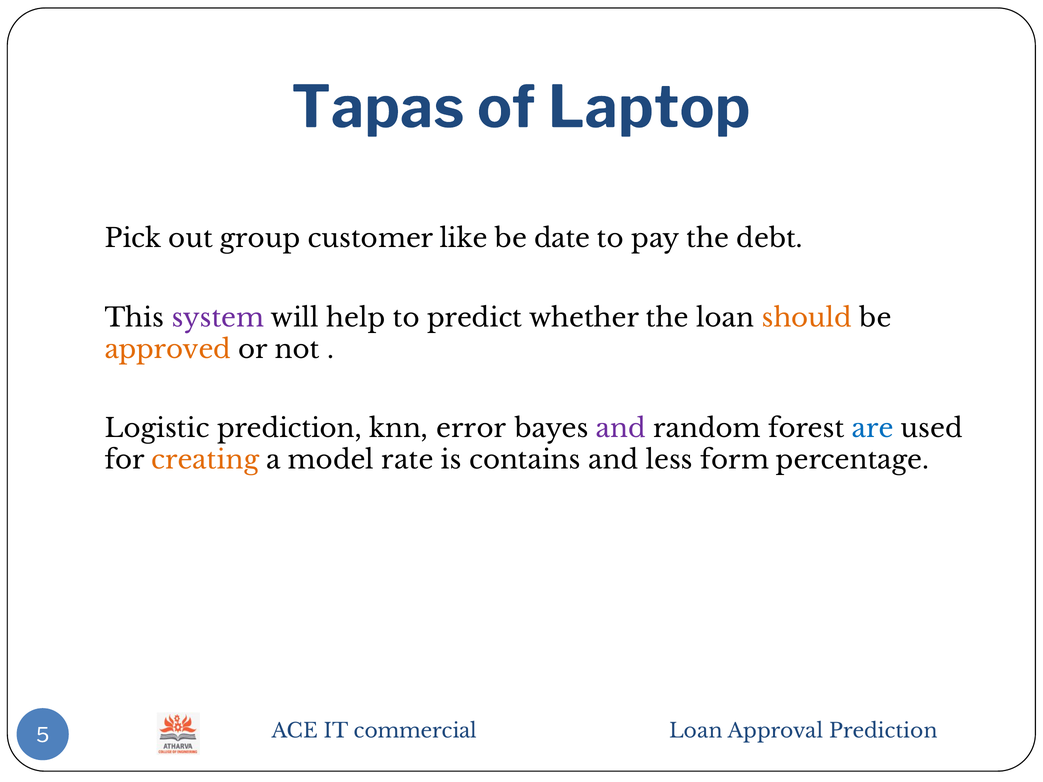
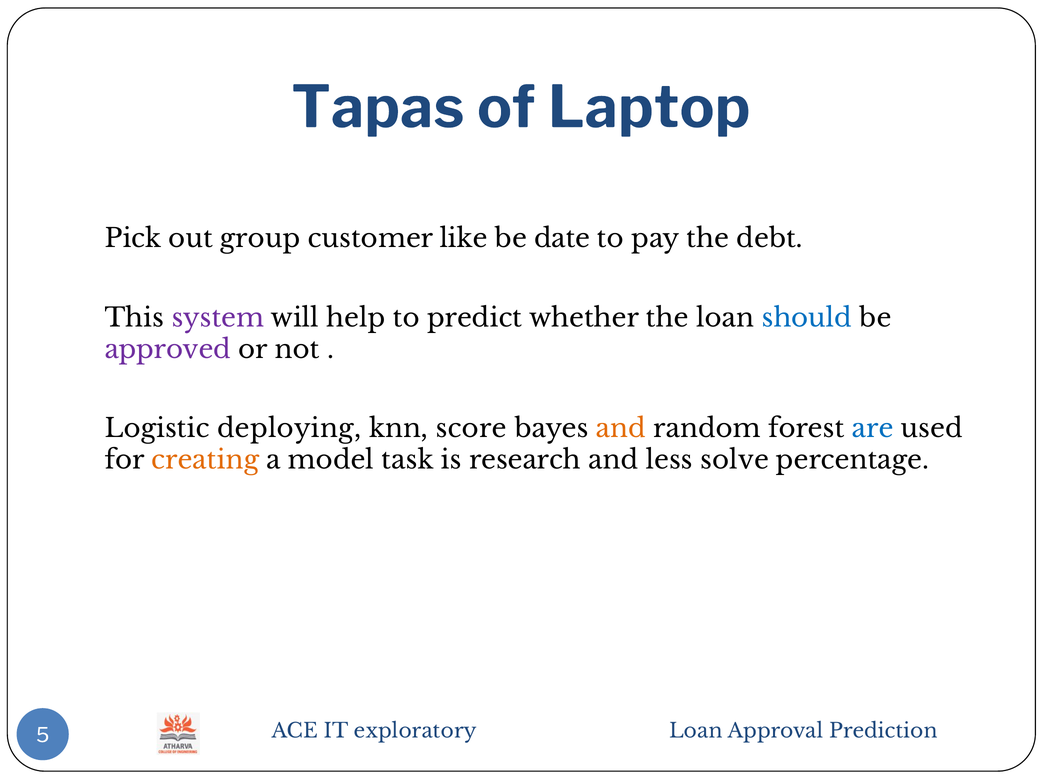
should colour: orange -> blue
approved colour: orange -> purple
prediction at (289, 429): prediction -> deploying
error: error -> score
and at (621, 429) colour: purple -> orange
rate: rate -> task
contains: contains -> research
form: form -> solve
commercial: commercial -> exploratory
